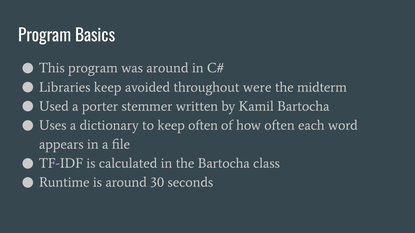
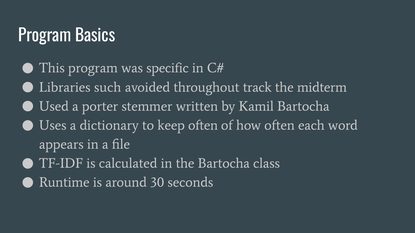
was around: around -> specific
Libraries keep: keep -> such
were: were -> track
